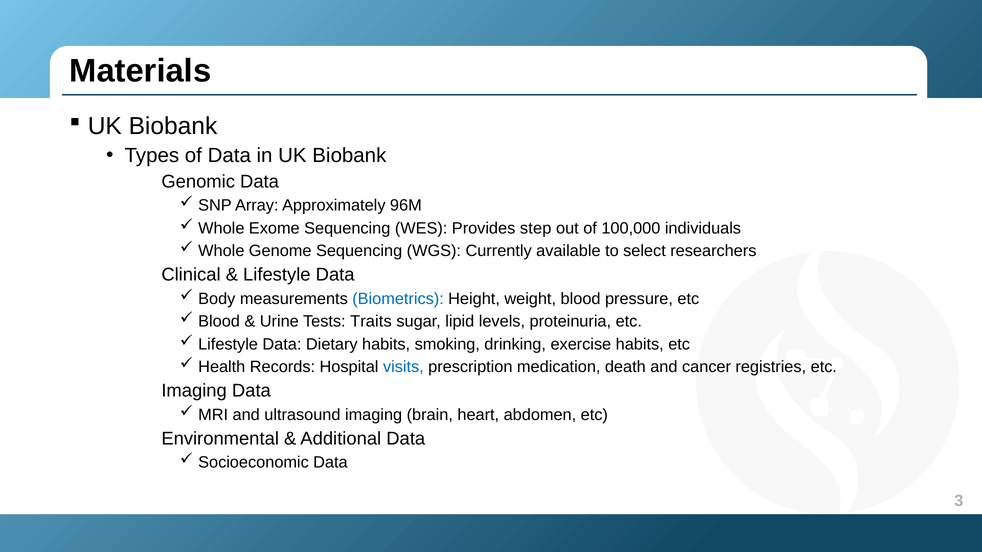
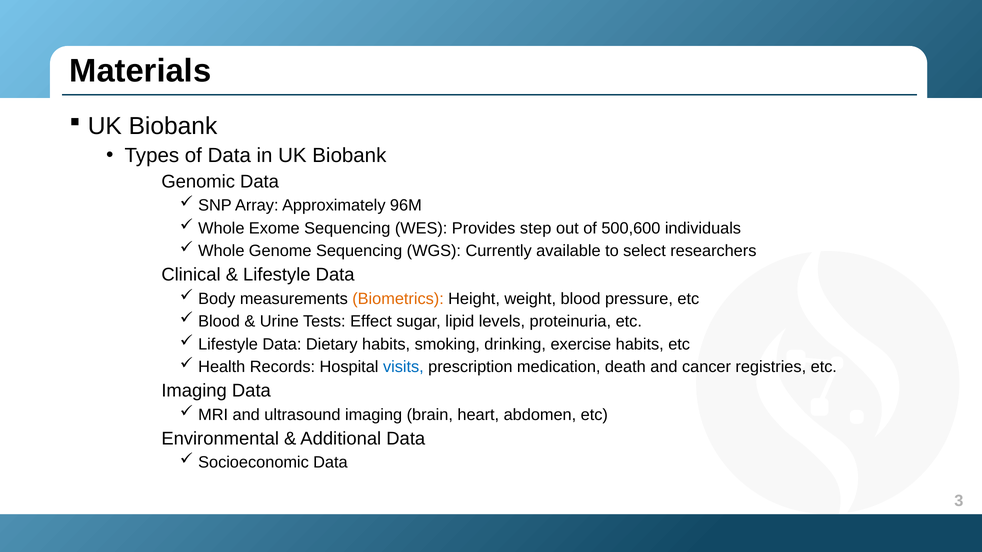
100,000: 100,000 -> 500,600
Biometrics colour: blue -> orange
Traits: Traits -> Effect
